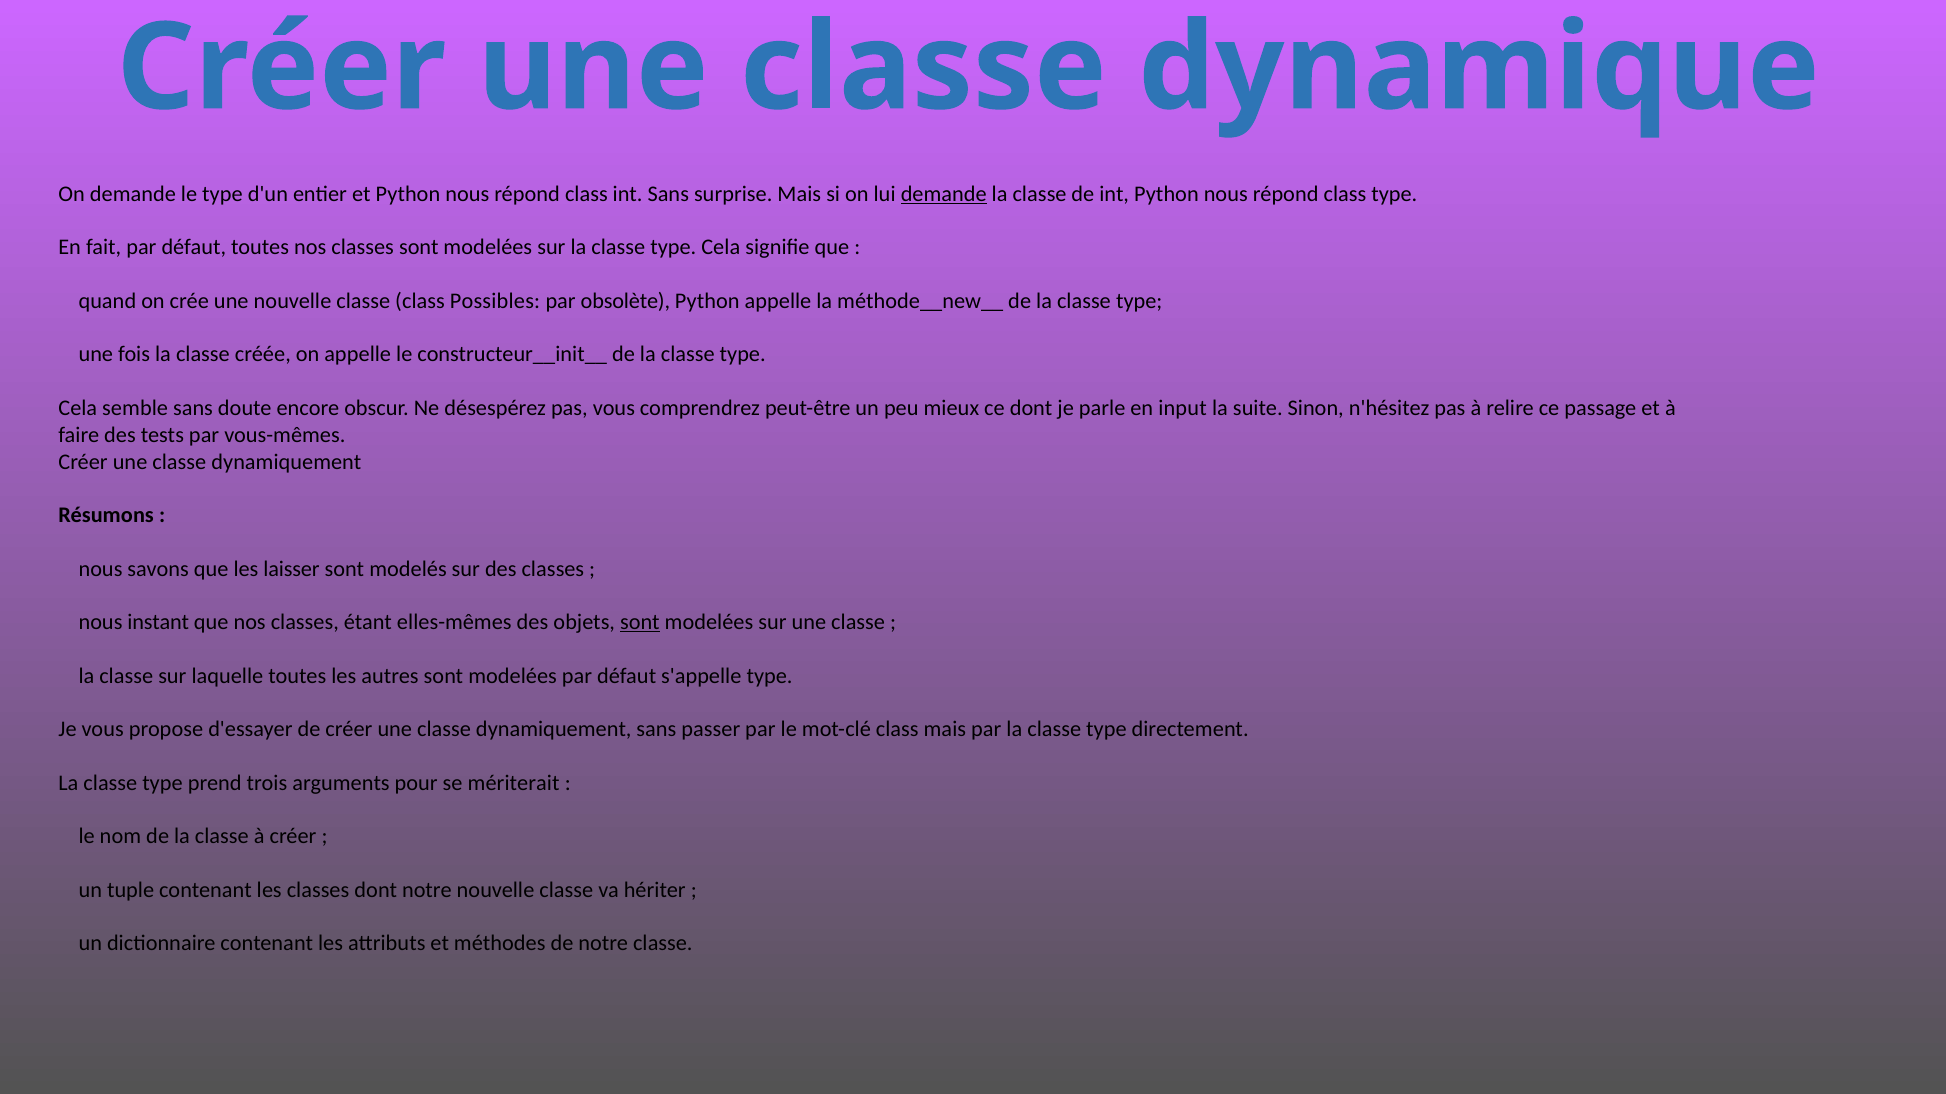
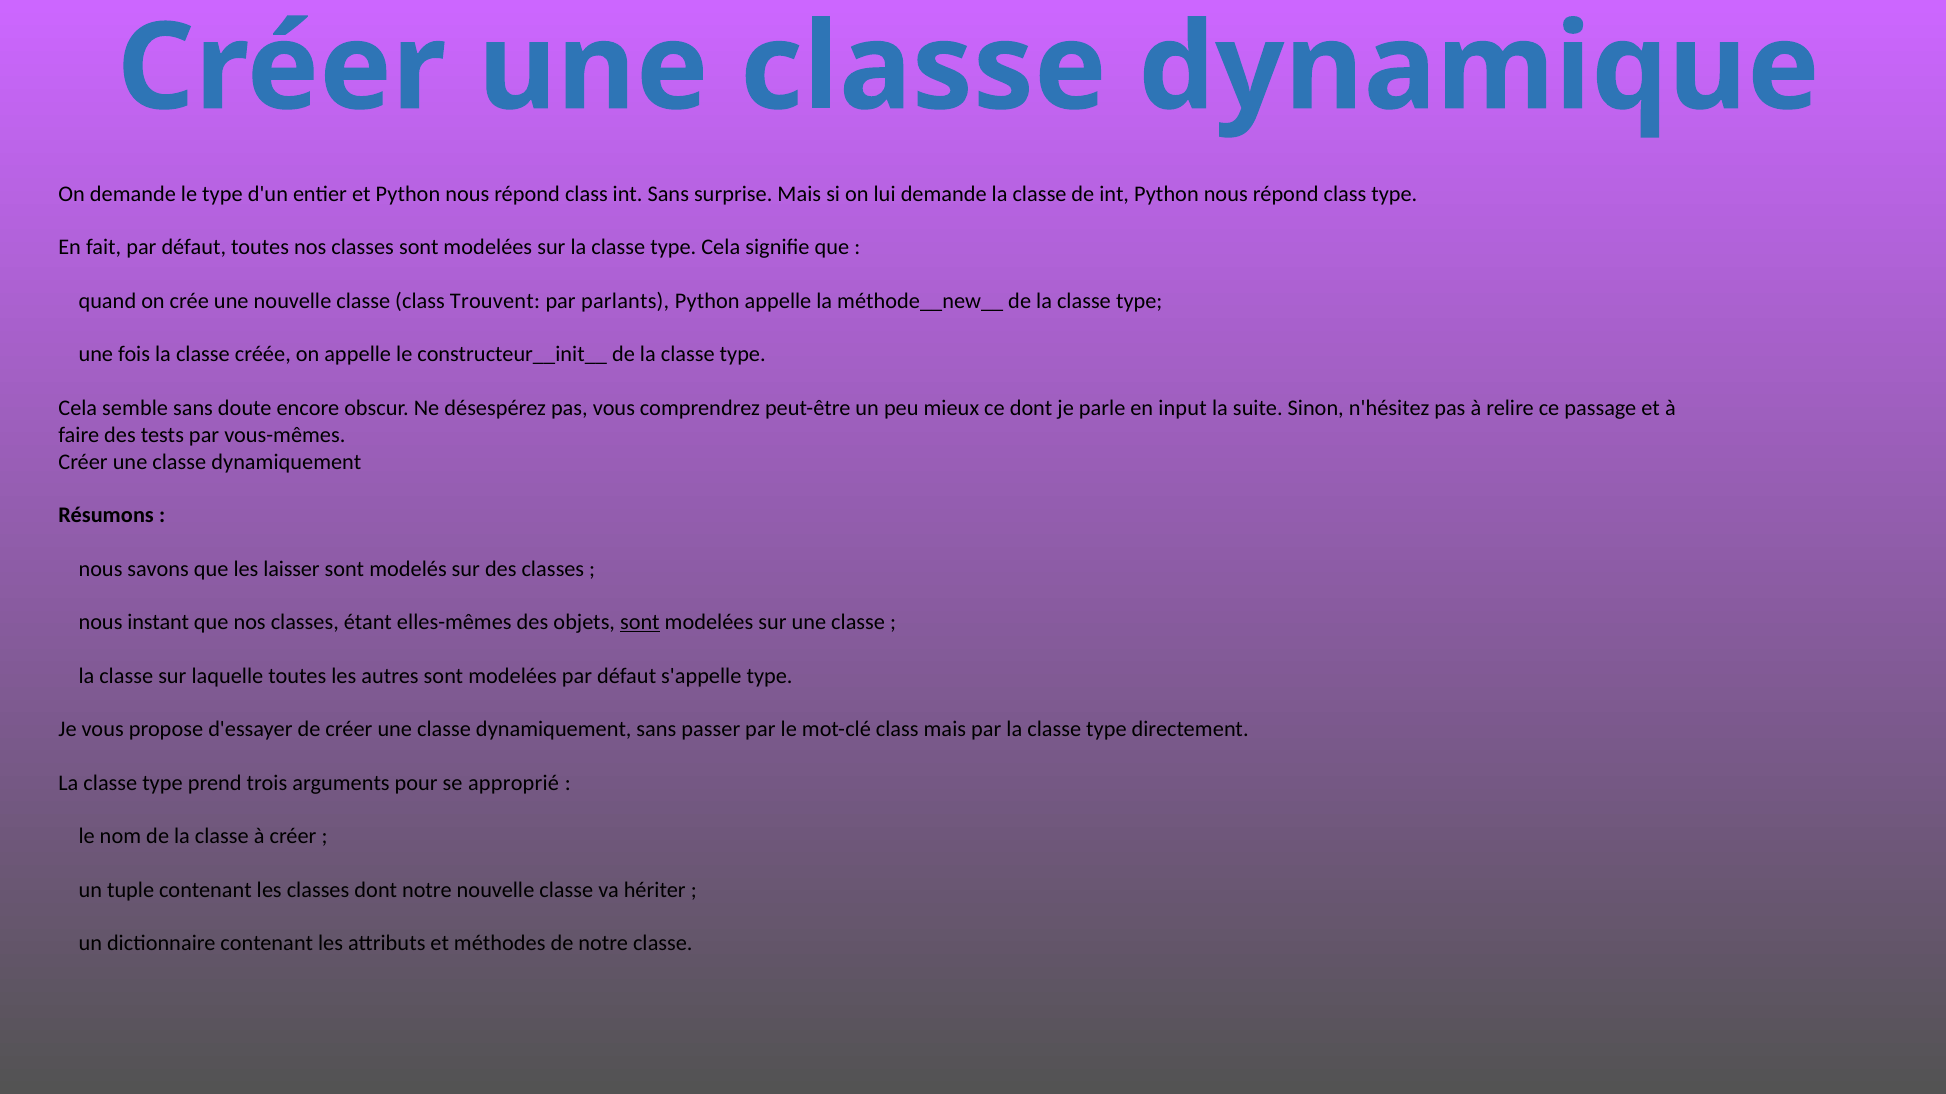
demande at (944, 194) underline: present -> none
Possibles: Possibles -> Trouvent
obsolète: obsolète -> parlants
mériterait: mériterait -> approprié
